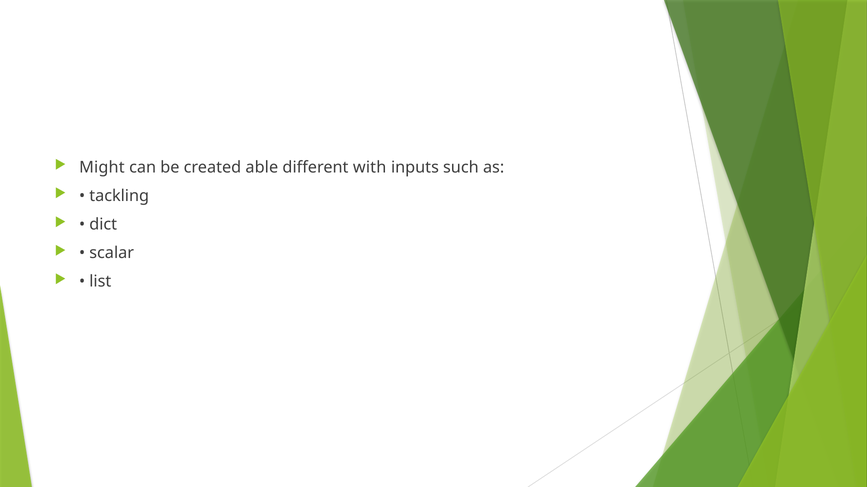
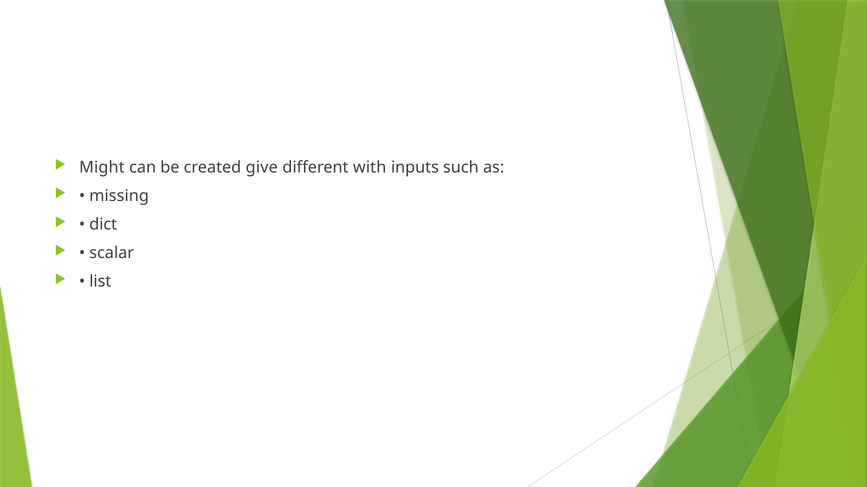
able: able -> give
tackling: tackling -> missing
